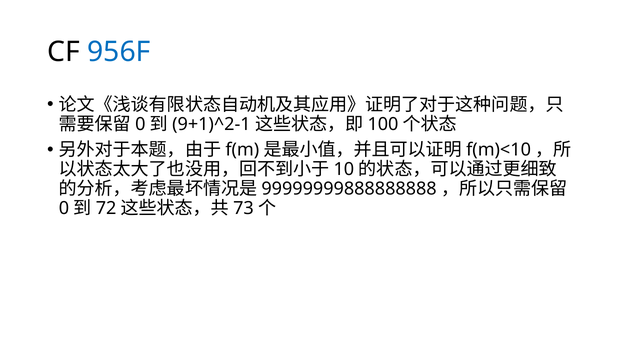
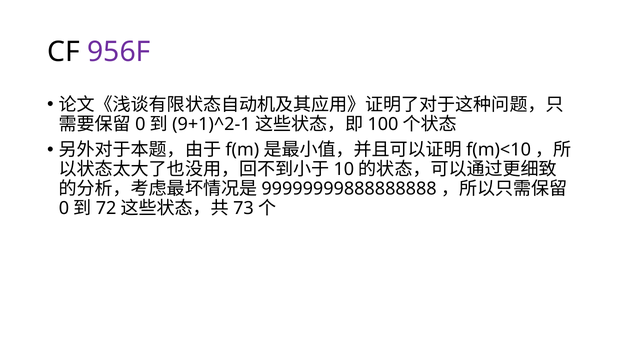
956F colour: blue -> purple
